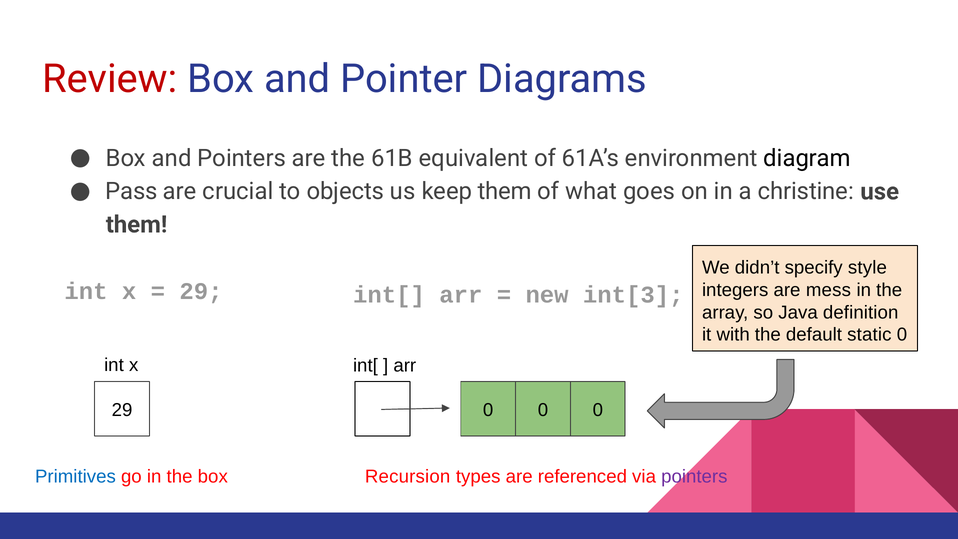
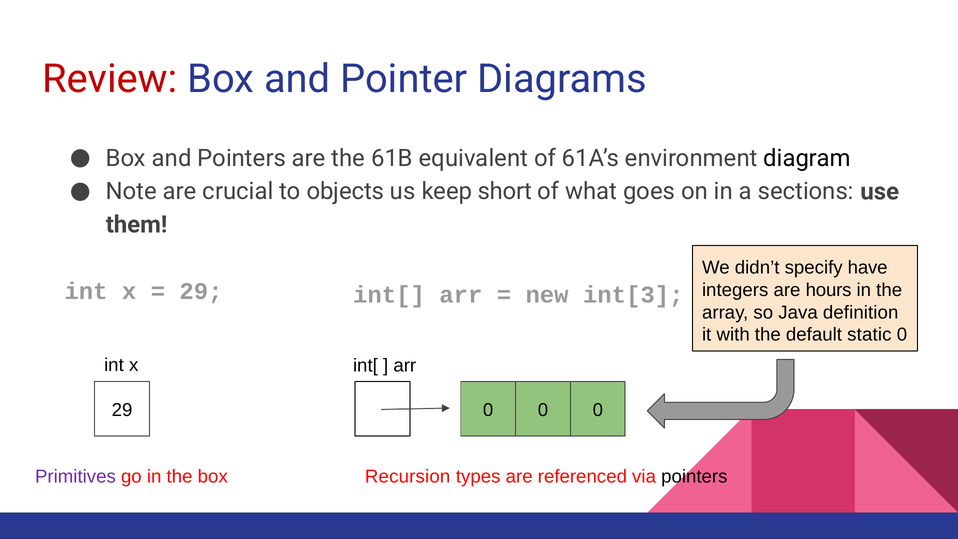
Pass: Pass -> Note
keep them: them -> short
christine: christine -> sections
style: style -> have
mess: mess -> hours
Primitives colour: blue -> purple
pointers at (694, 476) colour: purple -> black
